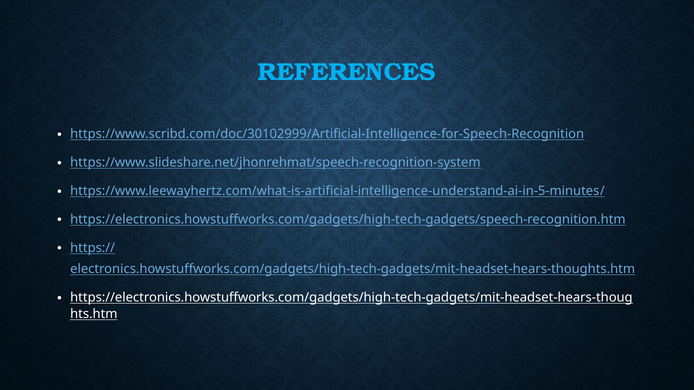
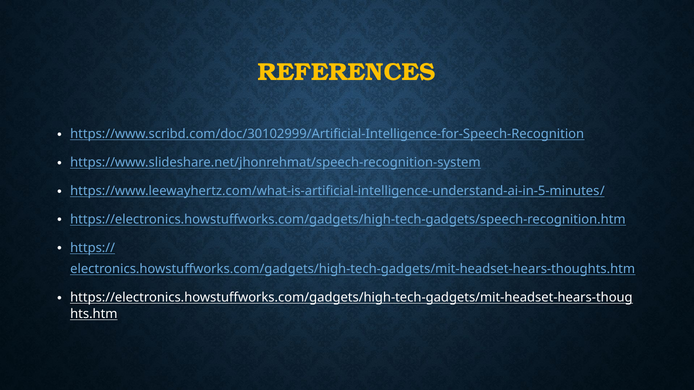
REFERENCES colour: light blue -> yellow
